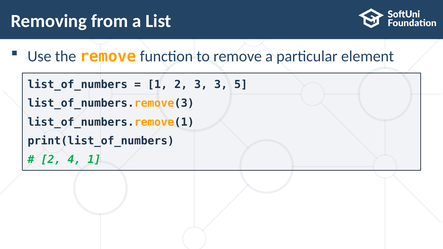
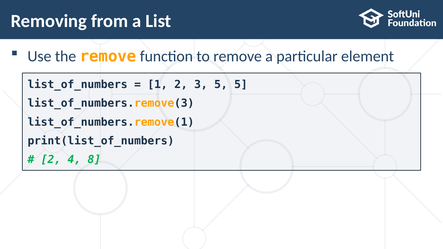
3 3: 3 -> 5
4 1: 1 -> 8
